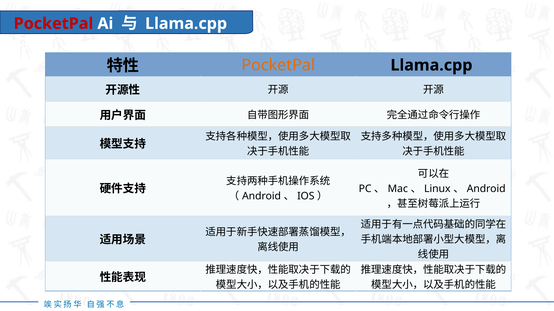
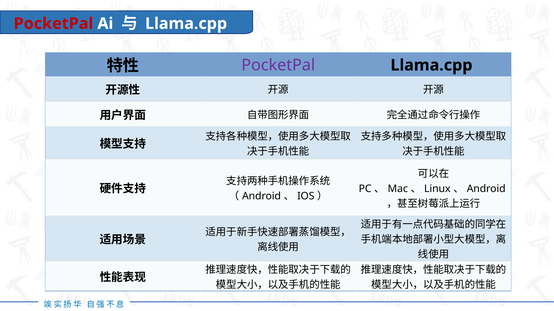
PocketPal at (278, 65) colour: orange -> purple
